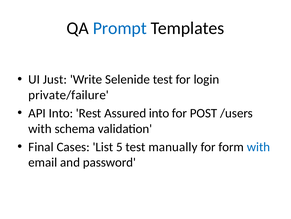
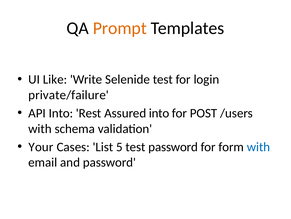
Prompt colour: blue -> orange
Just: Just -> Like
Final: Final -> Your
test manually: manually -> password
